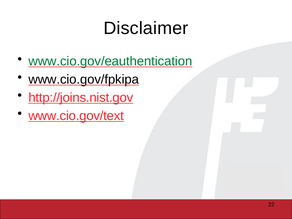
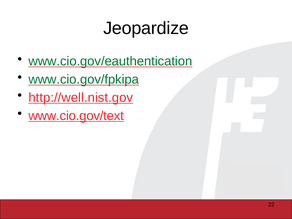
Disclaimer: Disclaimer -> Jeopardize
www.cio.gov/fpkipa colour: black -> green
http://joins.nist.gov: http://joins.nist.gov -> http://well.nist.gov
